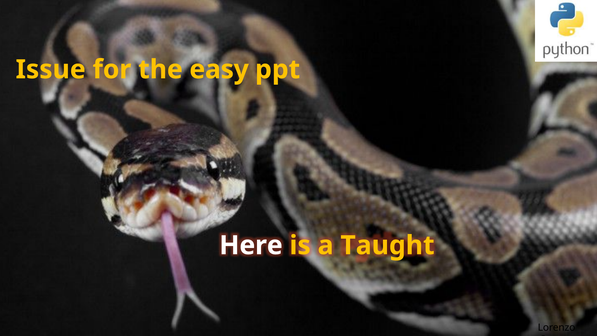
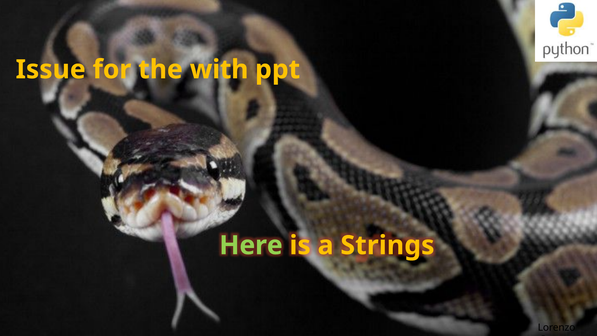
easy: easy -> with
Here colour: white -> light green
Taught: Taught -> Strings
